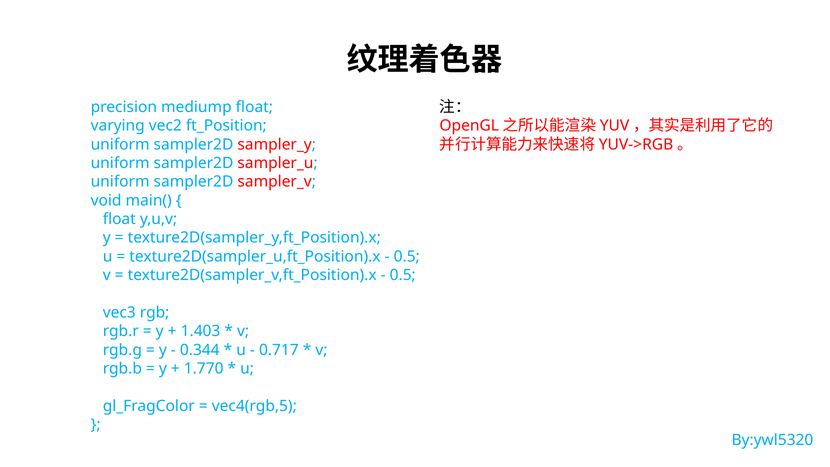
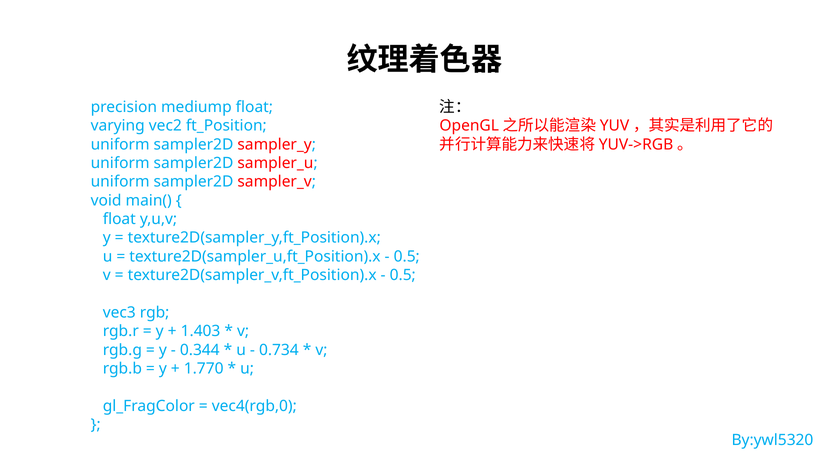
0.717: 0.717 -> 0.734
vec4(rgb,5: vec4(rgb,5 -> vec4(rgb,0
